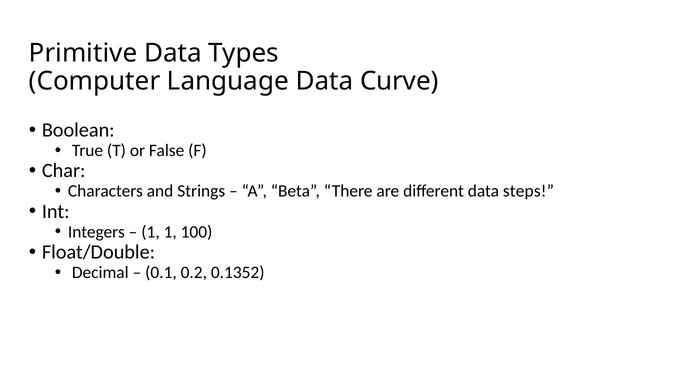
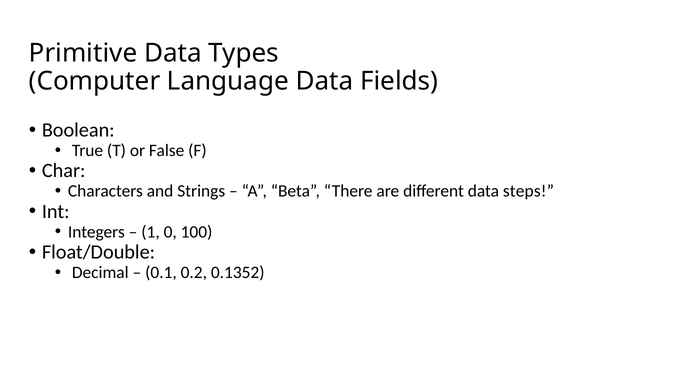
Curve: Curve -> Fields
1 1: 1 -> 0
